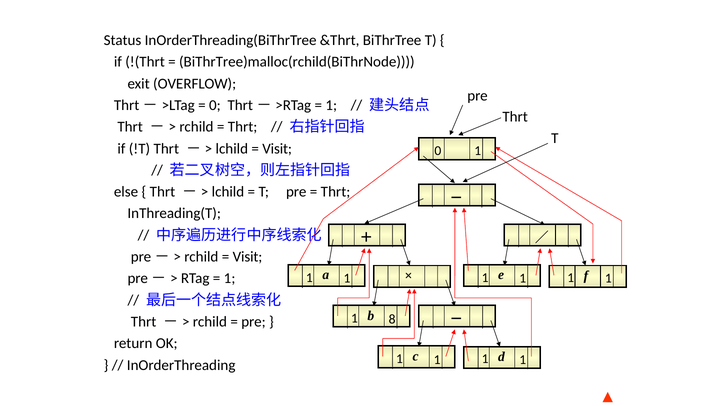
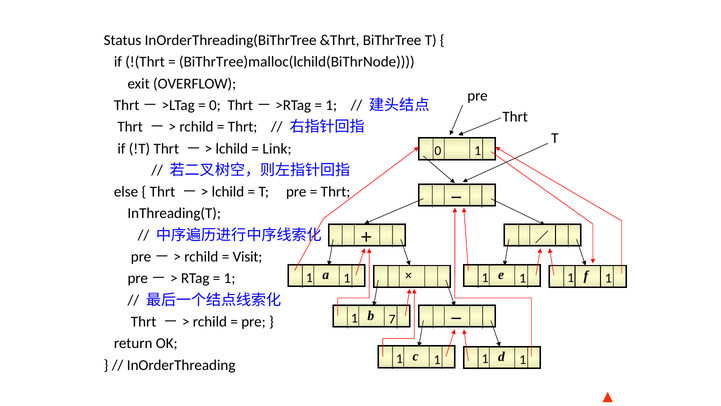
BiThrTree)malloc(rchild(BiThrNode: BiThrTree)malloc(rchild(BiThrNode -> BiThrTree)malloc(lchild(BiThrNode
Visit at (277, 148): Visit -> Link
8: 8 -> 7
